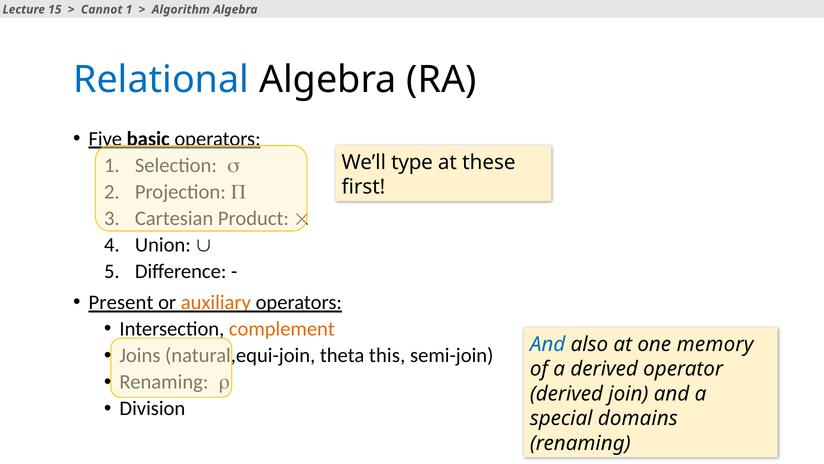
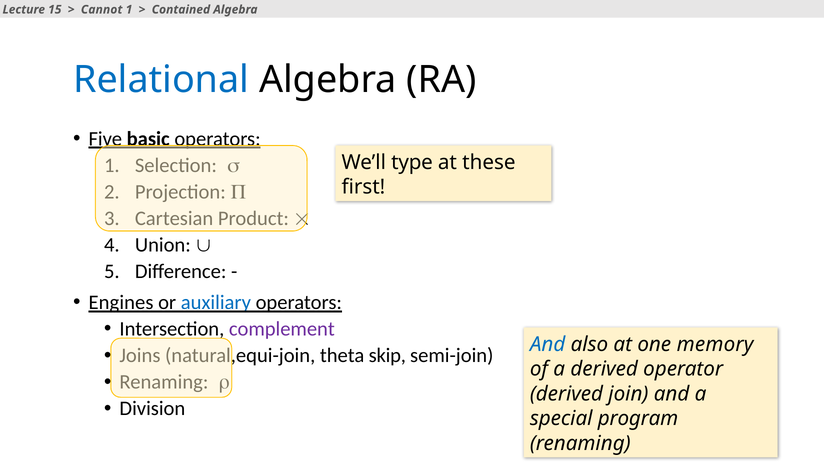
Algorithm: Algorithm -> Contained
Present: Present -> Engines
auxiliary colour: orange -> blue
complement colour: orange -> purple
this: this -> skip
domains: domains -> program
